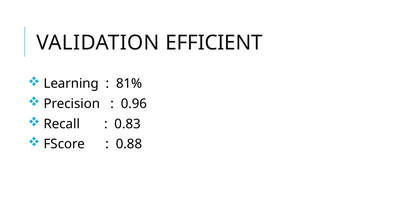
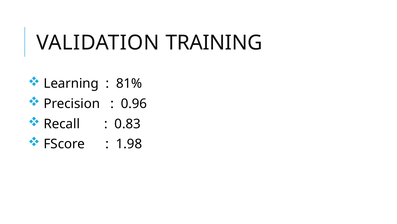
EFFICIENT: EFFICIENT -> TRAINING
0.88: 0.88 -> 1.98
